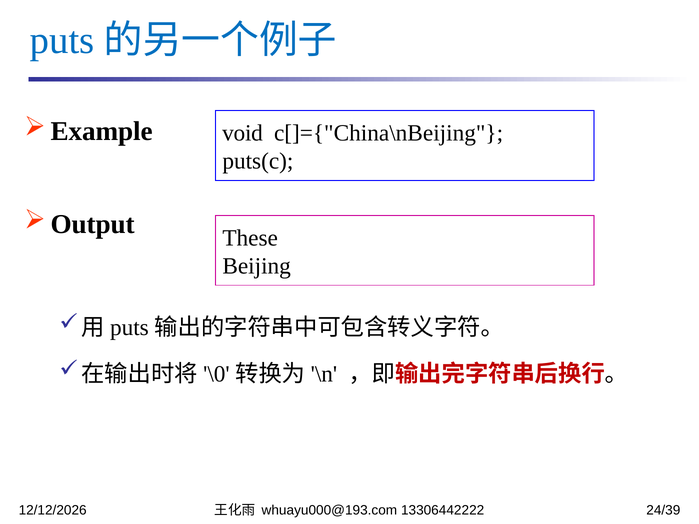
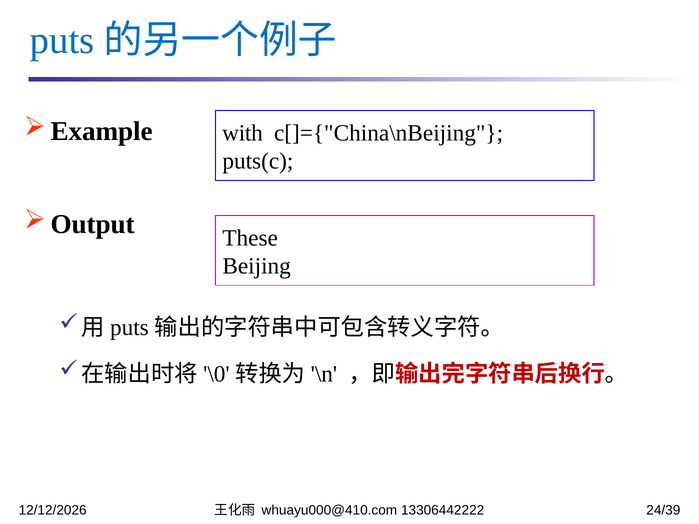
void: void -> with
whuayu000@193.com: whuayu000@193.com -> whuayu000@410.com
